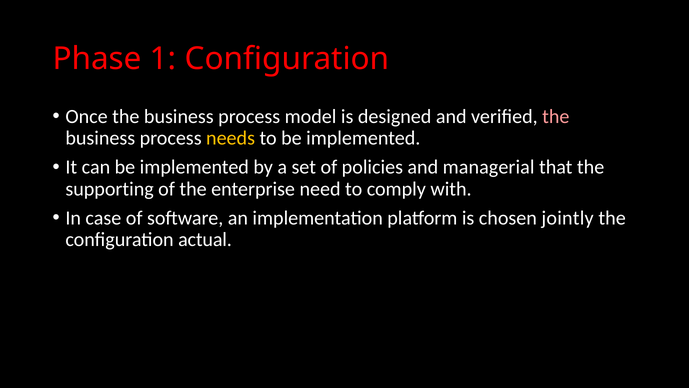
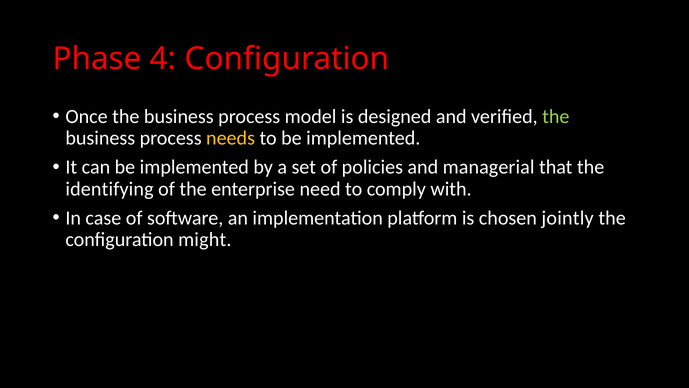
1: 1 -> 4
the at (556, 116) colour: pink -> light green
supporting: supporting -> identifying
actual: actual -> might
